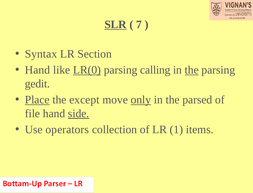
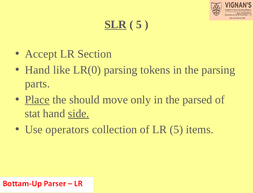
7 at (139, 25): 7 -> 5
Syntax: Syntax -> Accept
LR(0 underline: present -> none
calling: calling -> tokens
the at (192, 70) underline: present -> none
gedit: gedit -> parts
except: except -> should
only underline: present -> none
file: file -> stat
LR 1: 1 -> 5
